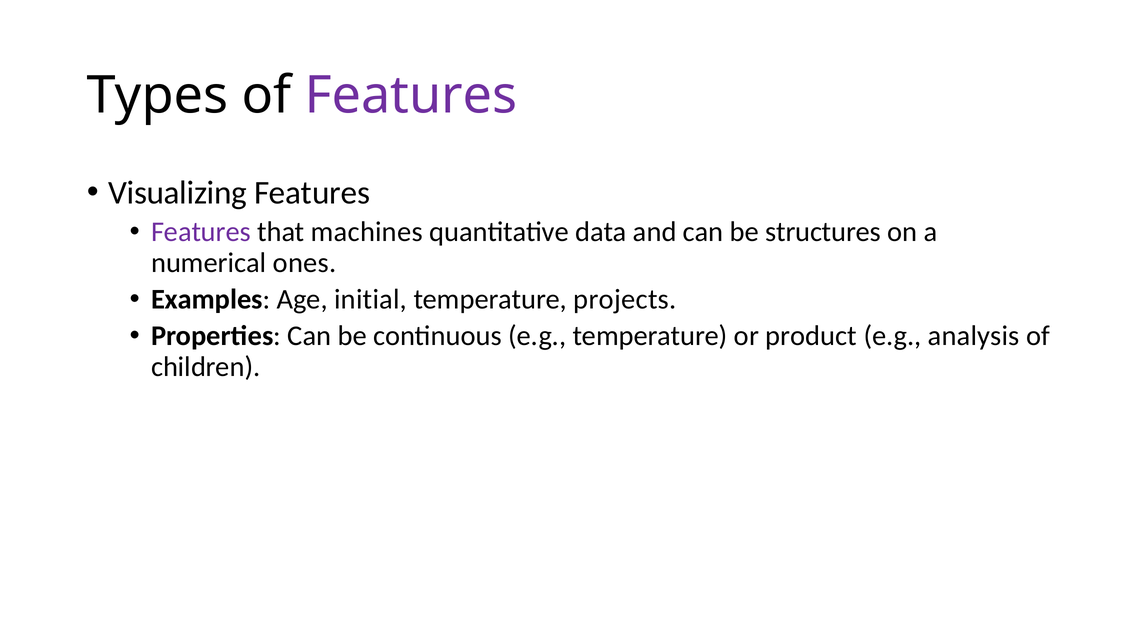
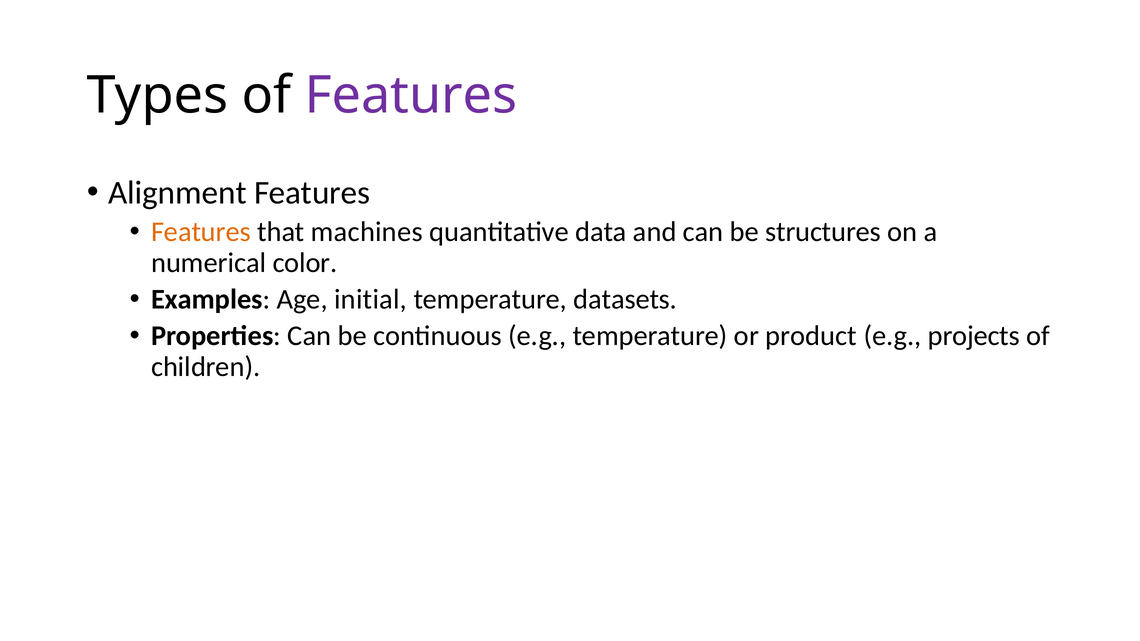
Visualizing: Visualizing -> Alignment
Features at (201, 232) colour: purple -> orange
ones: ones -> color
projects: projects -> datasets
analysis: analysis -> projects
